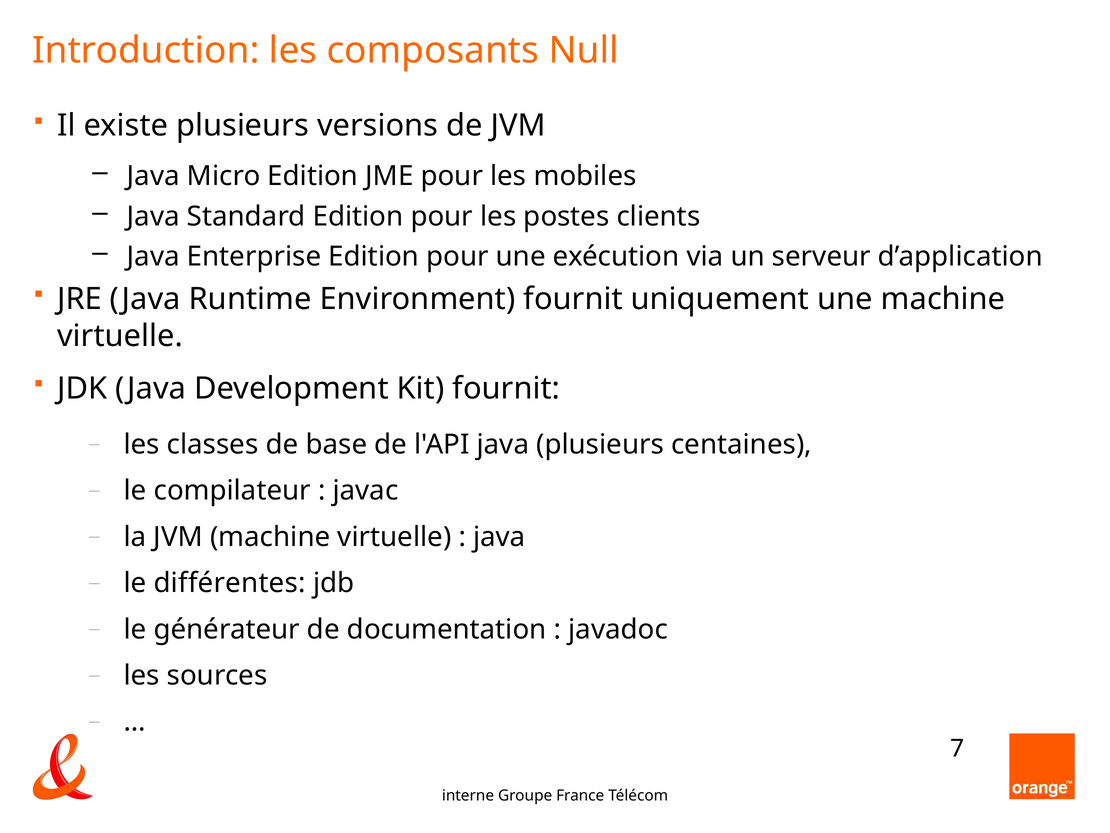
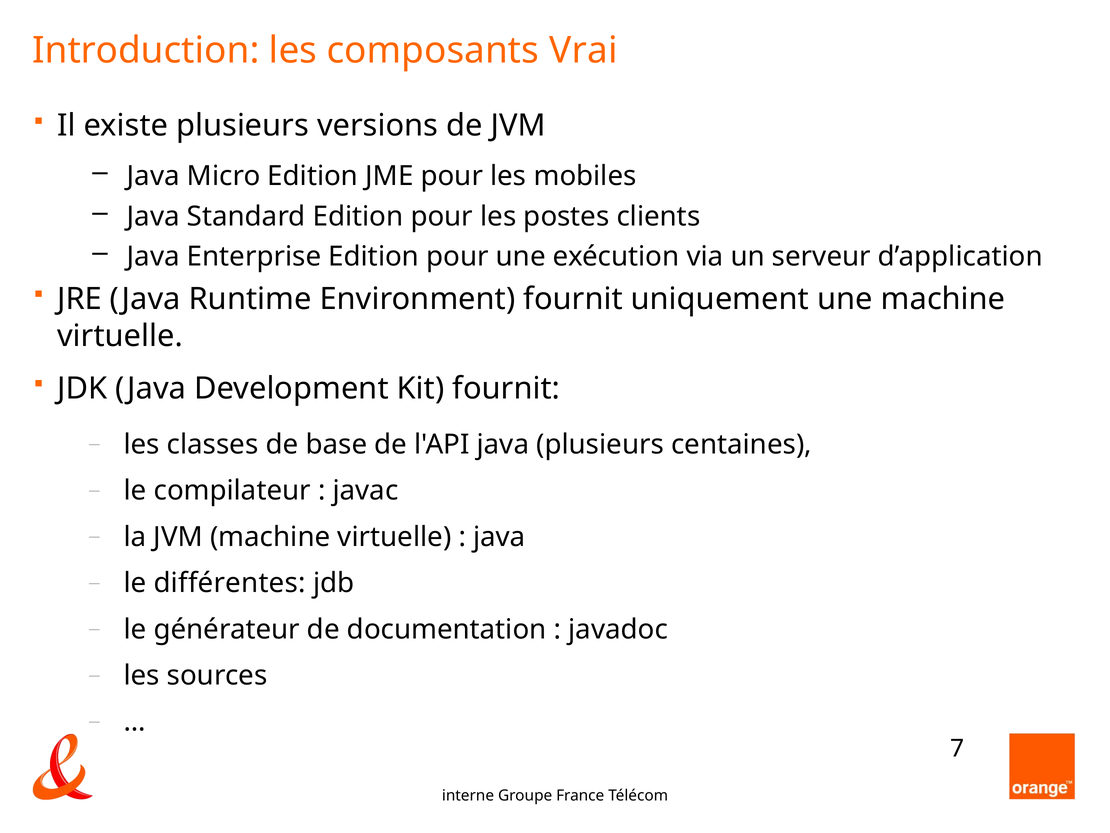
Null: Null -> Vrai
